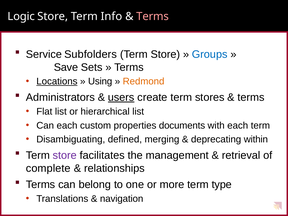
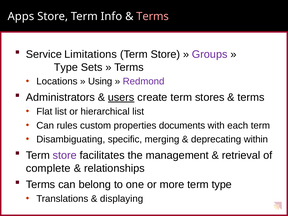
Logic: Logic -> Apps
Subfolders: Subfolders -> Limitations
Groups colour: blue -> purple
Save at (66, 67): Save -> Type
Locations underline: present -> none
Redmond colour: orange -> purple
Can each: each -> rules
defined: defined -> specific
navigation: navigation -> displaying
